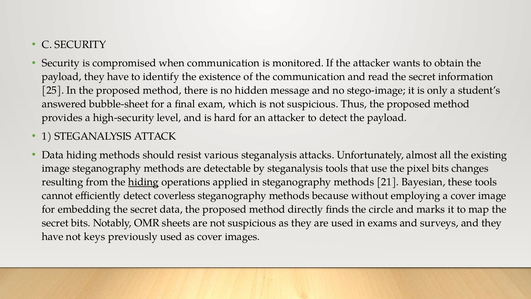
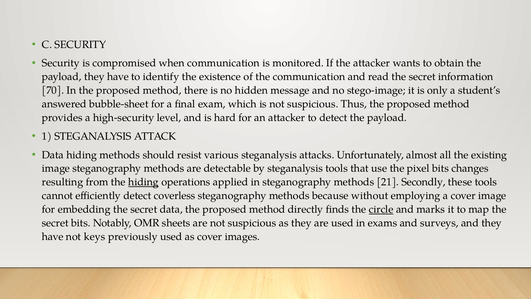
25: 25 -> 70
Bayesian: Bayesian -> Secondly
circle underline: none -> present
